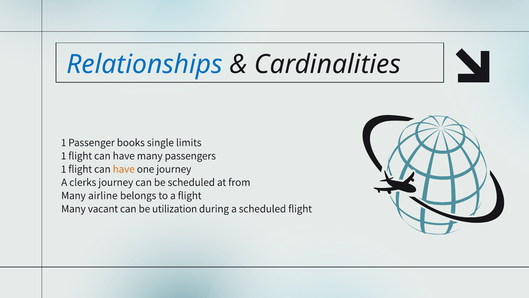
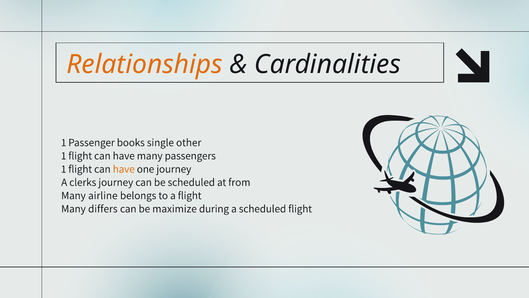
Relationships colour: blue -> orange
limits: limits -> other
vacant: vacant -> differs
utilization: utilization -> maximize
